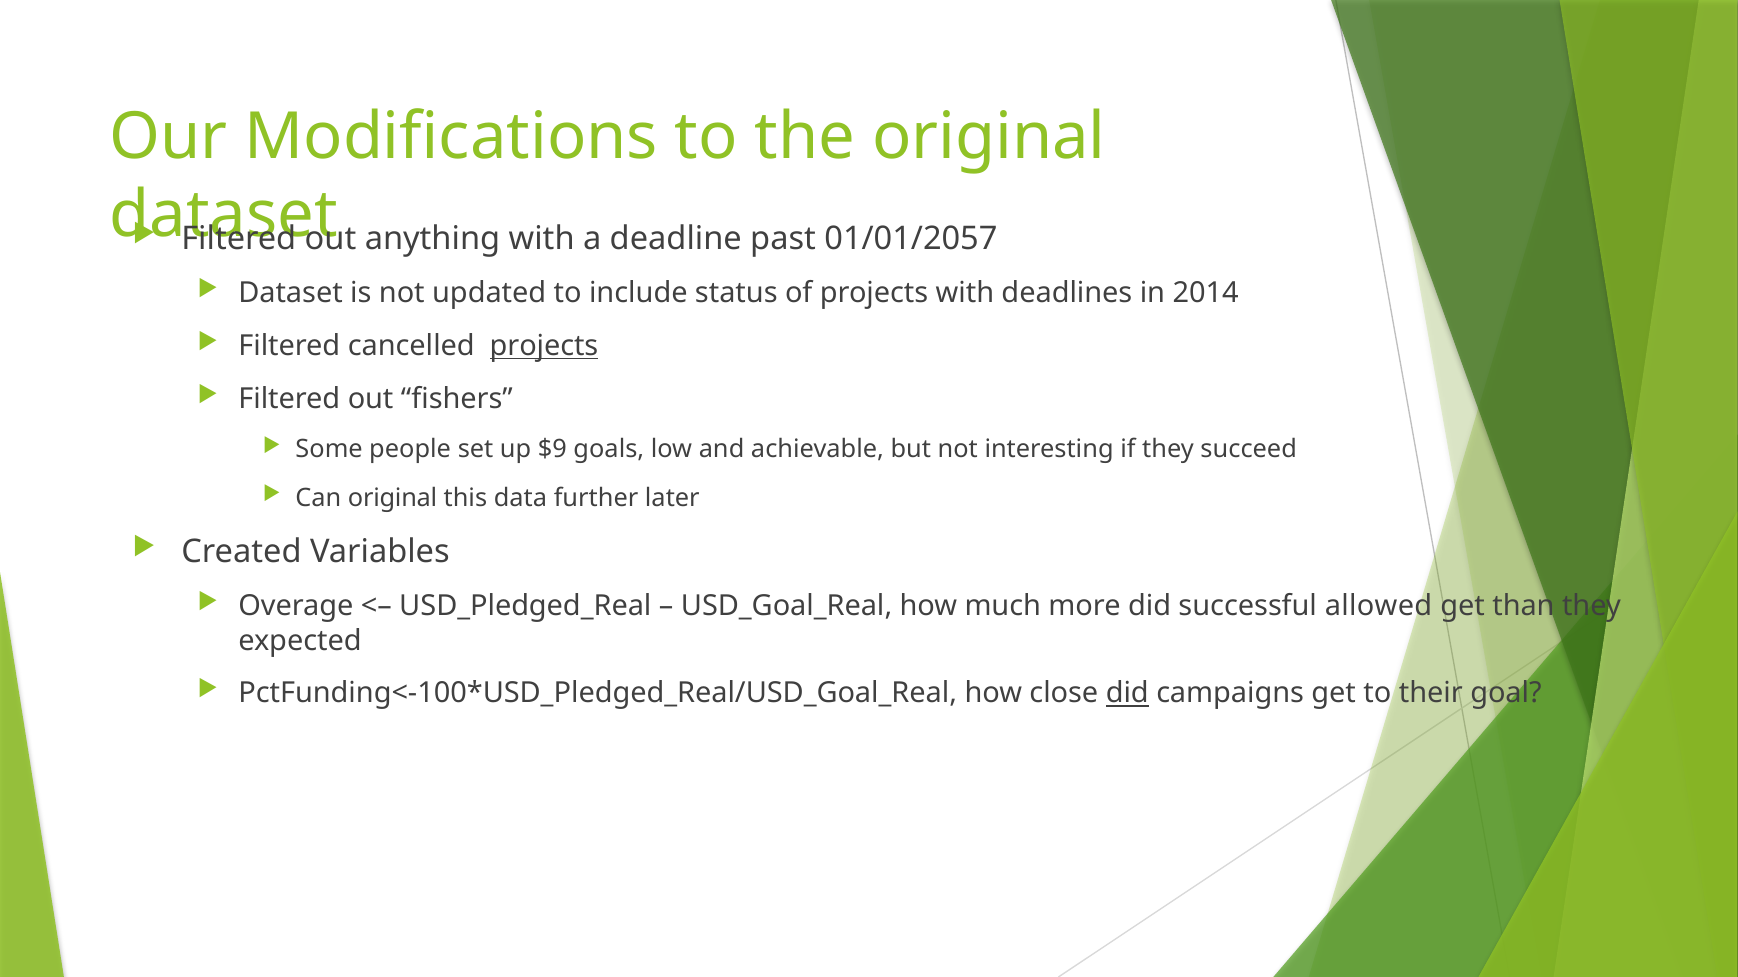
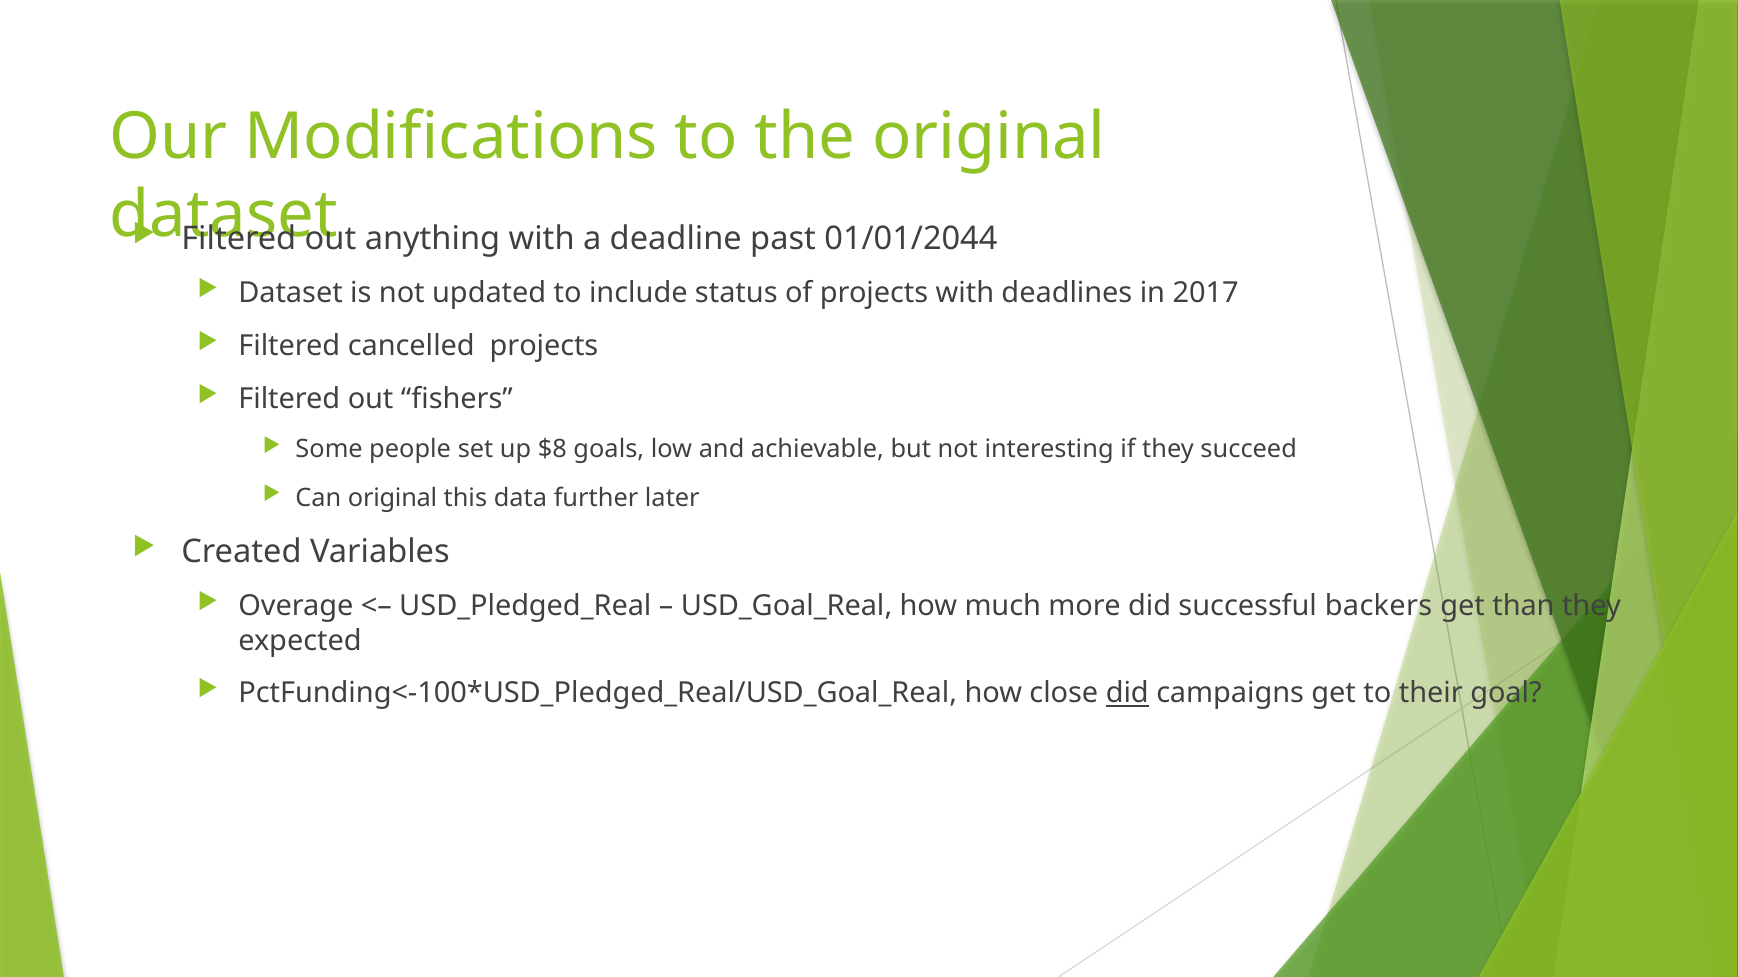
01/01/2057: 01/01/2057 -> 01/01/2044
2014: 2014 -> 2017
projects at (544, 346) underline: present -> none
$9: $9 -> $8
allowed: allowed -> backers
